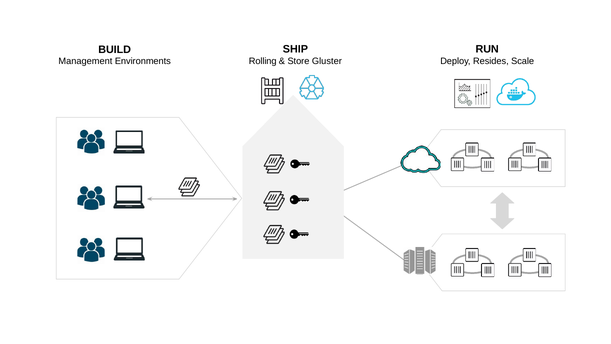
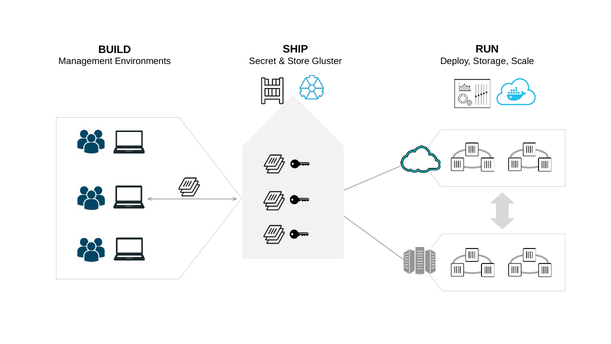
Rolling: Rolling -> Secret
Resides: Resides -> Storage
